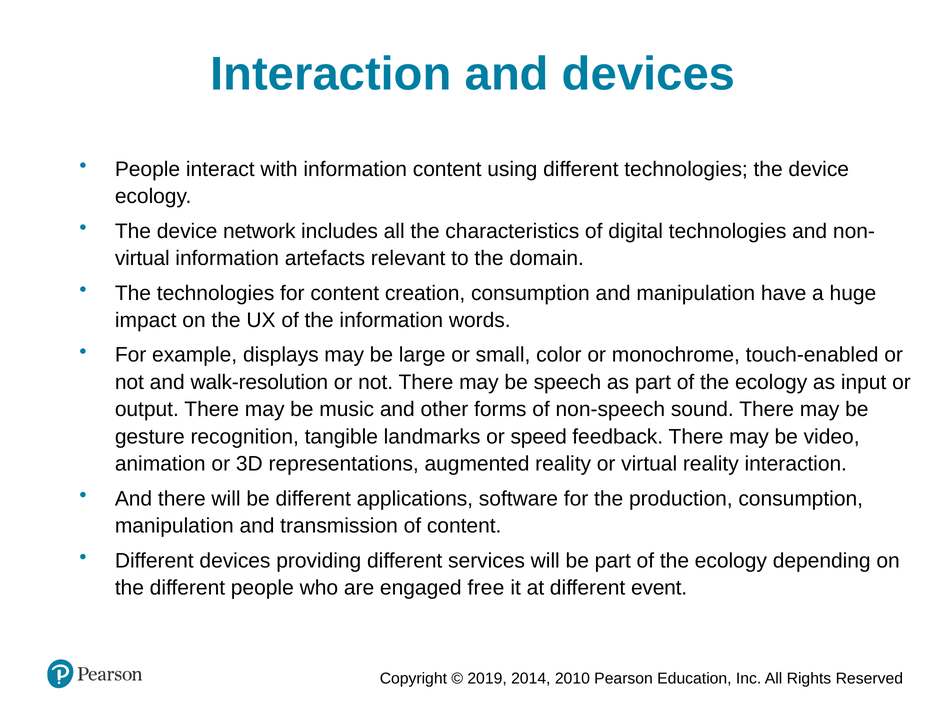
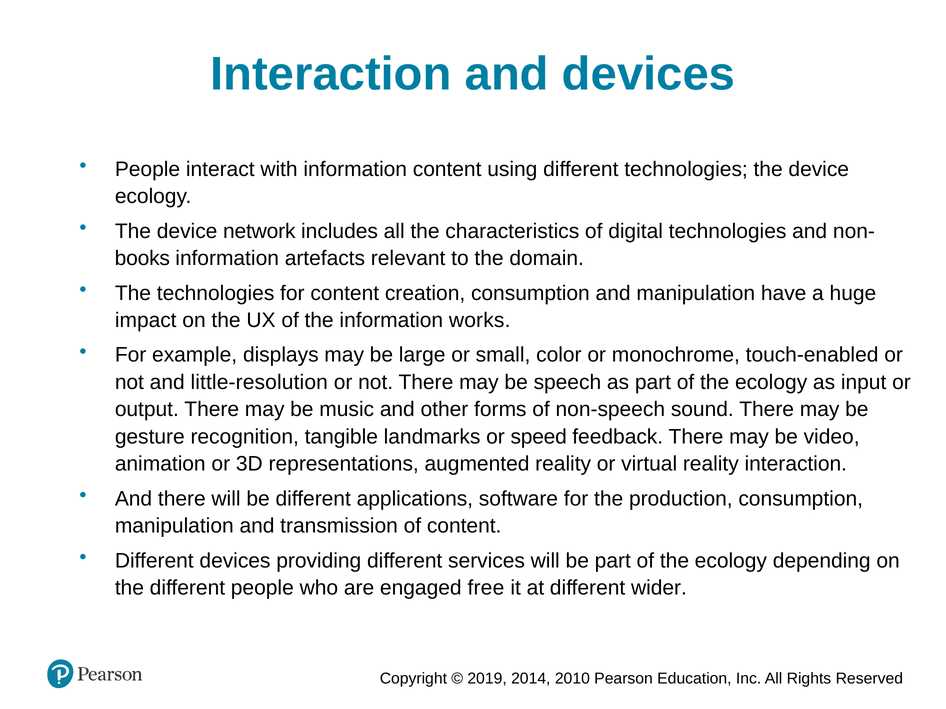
virtual at (142, 259): virtual -> books
words: words -> works
walk-resolution: walk-resolution -> little-resolution
event: event -> wider
